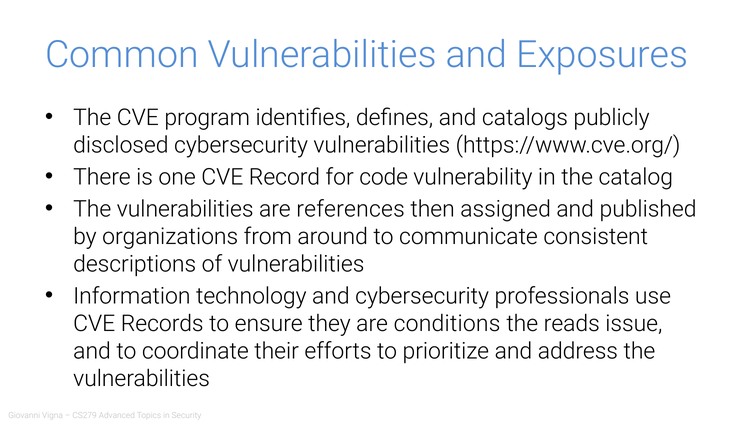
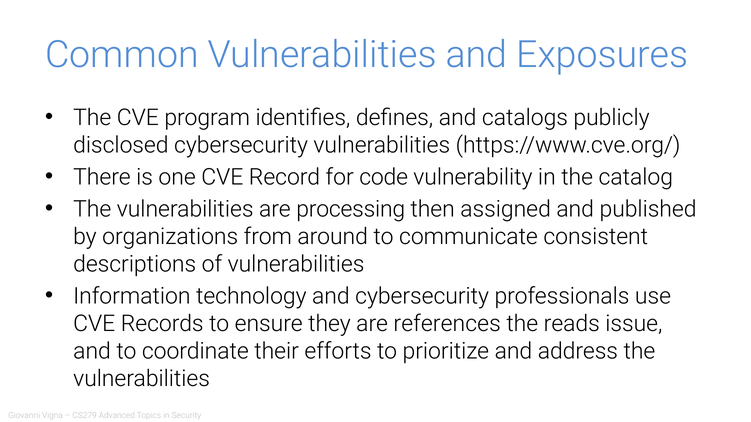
references: references -> processing
conditions: conditions -> references
